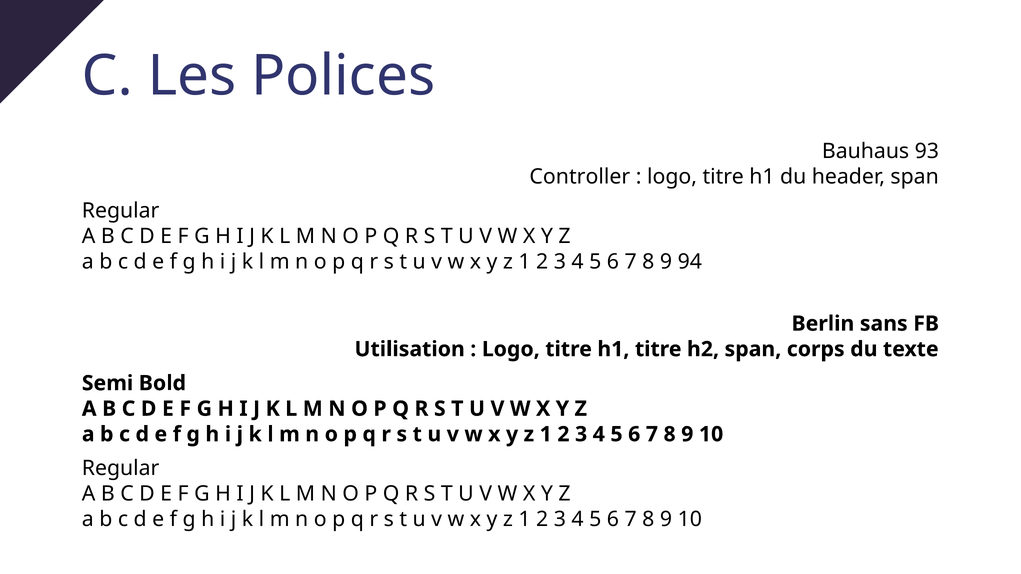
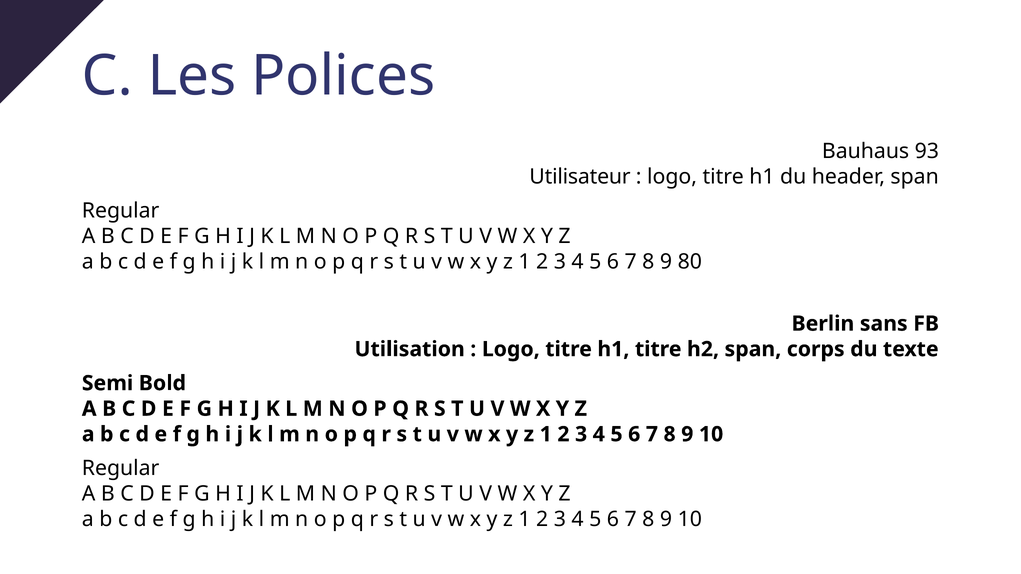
Controller: Controller -> Utilisateur
94: 94 -> 80
